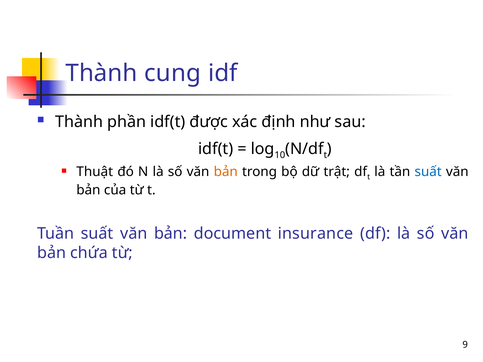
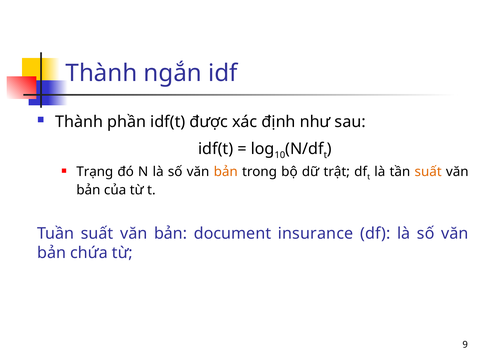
cung: cung -> ngắn
Thuật: Thuật -> Trạng
suất at (428, 172) colour: blue -> orange
